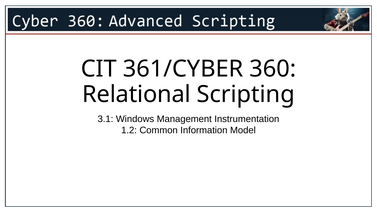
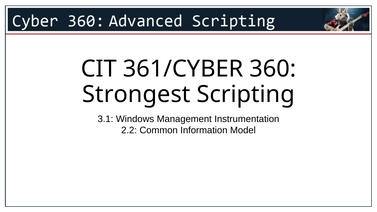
Relational: Relational -> Strongest
1.2: 1.2 -> 2.2
